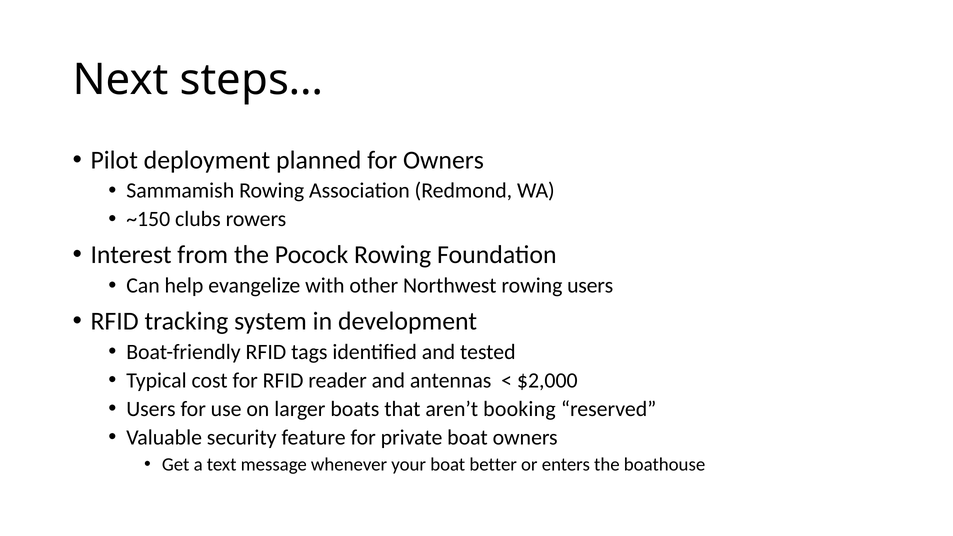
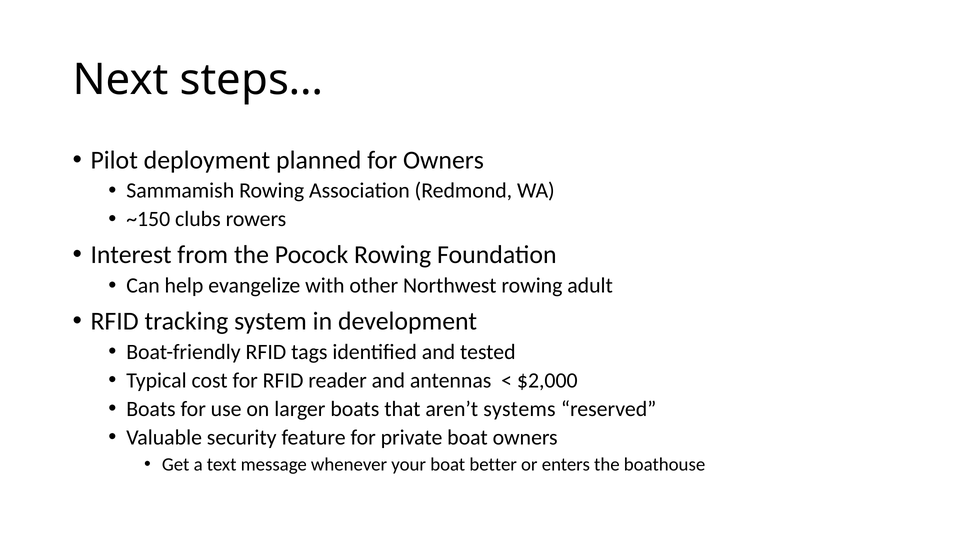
rowing users: users -> adult
Users at (151, 409): Users -> Boats
booking: booking -> systems
